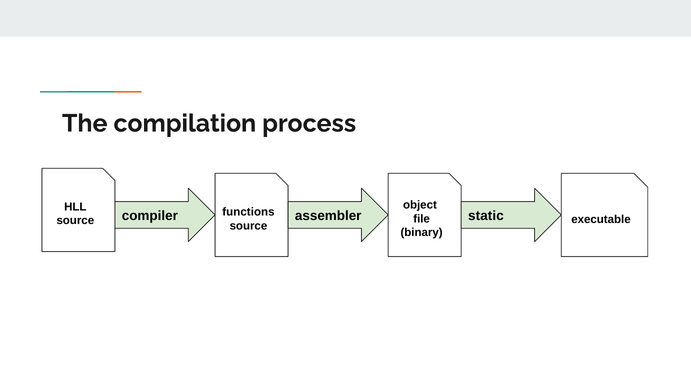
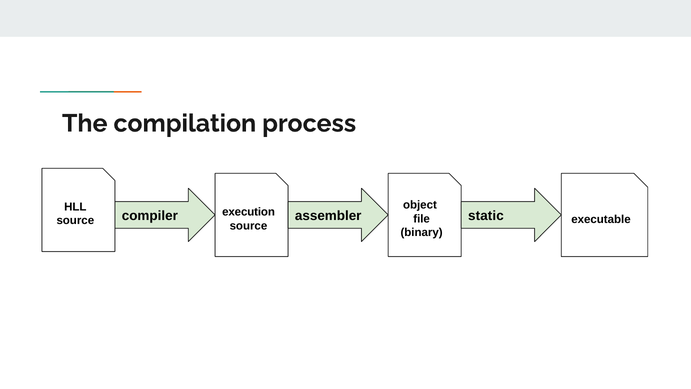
functions: functions -> execution
